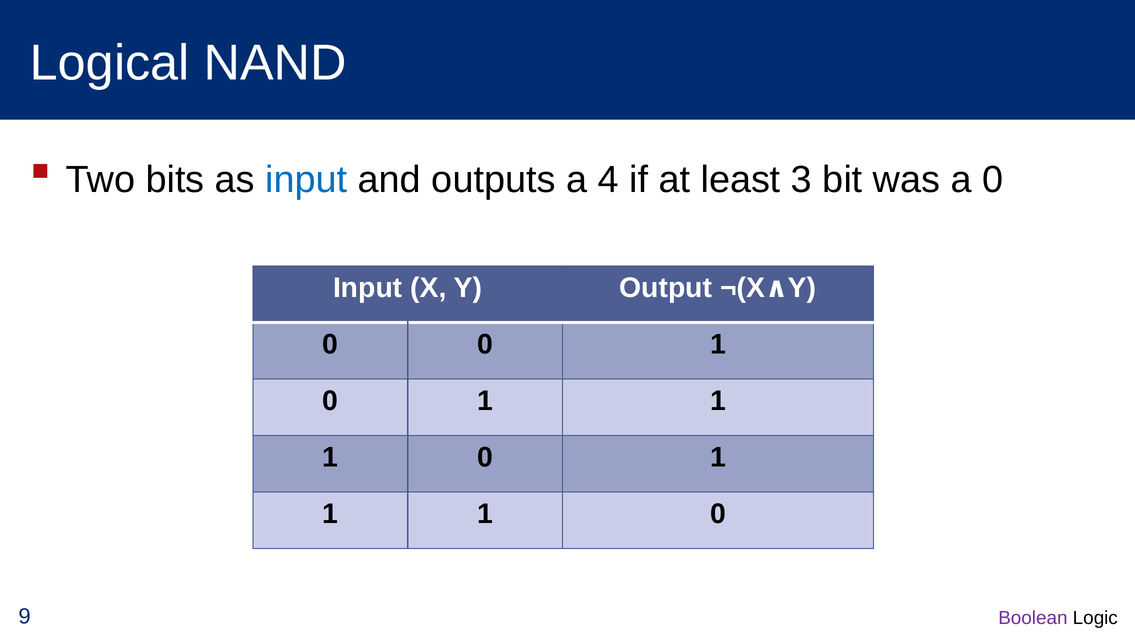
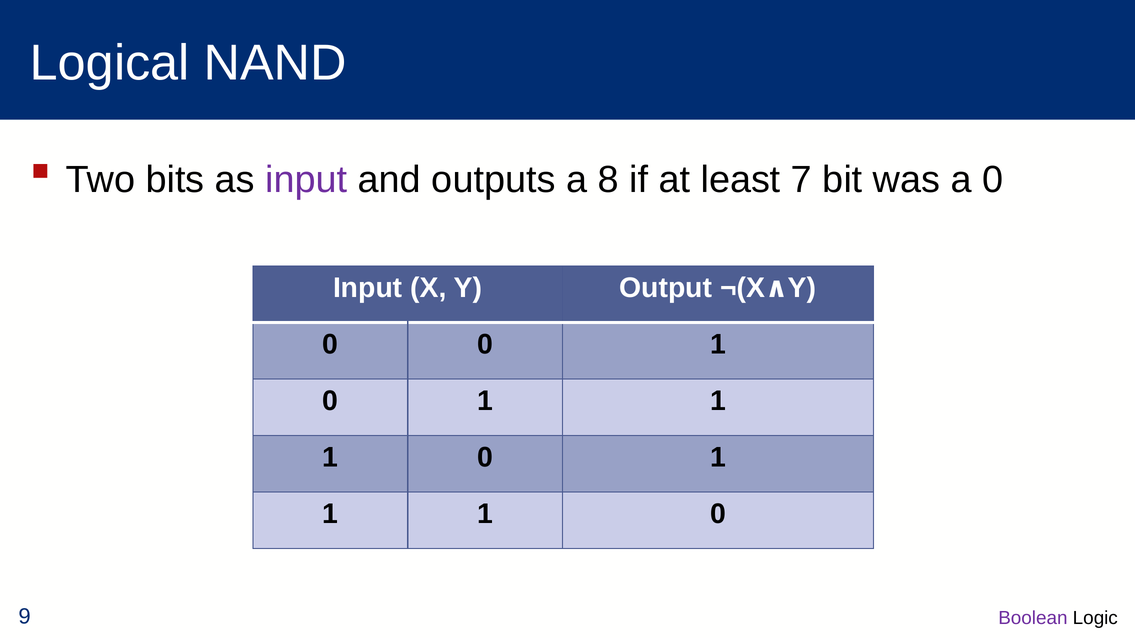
input at (306, 180) colour: blue -> purple
4: 4 -> 8
3: 3 -> 7
